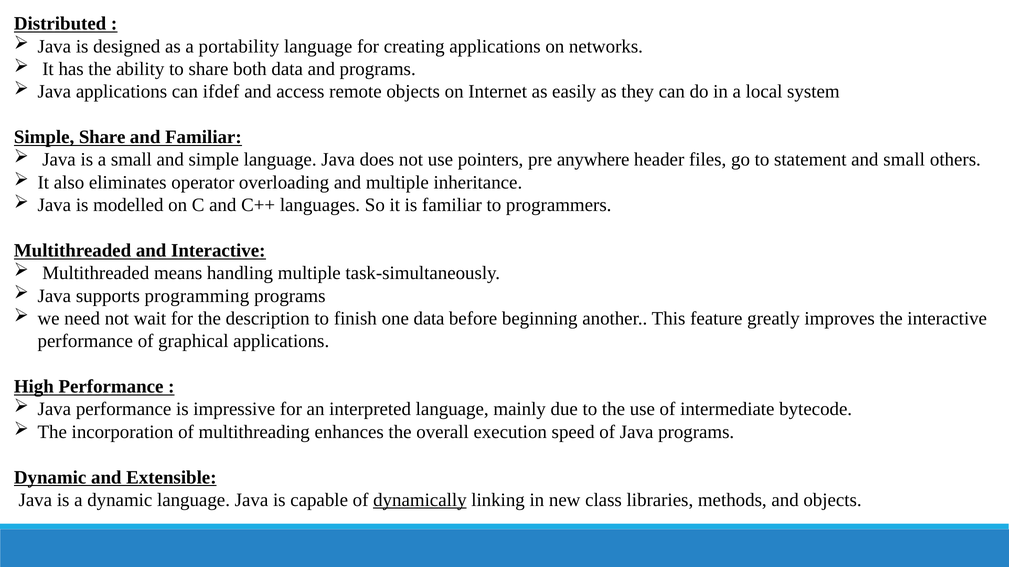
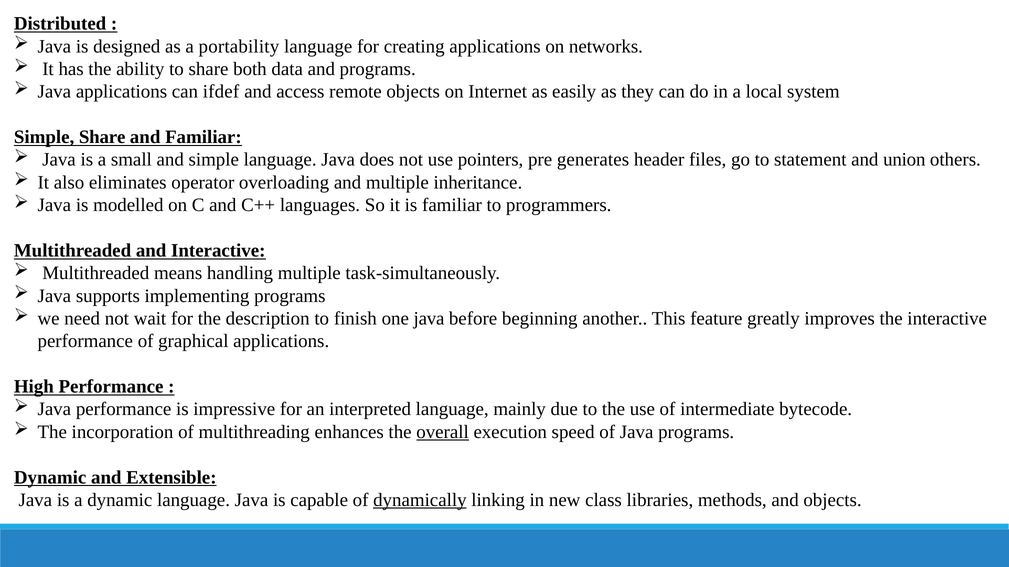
anywhere: anywhere -> generates
and small: small -> union
programming: programming -> implementing
one data: data -> java
overall underline: none -> present
